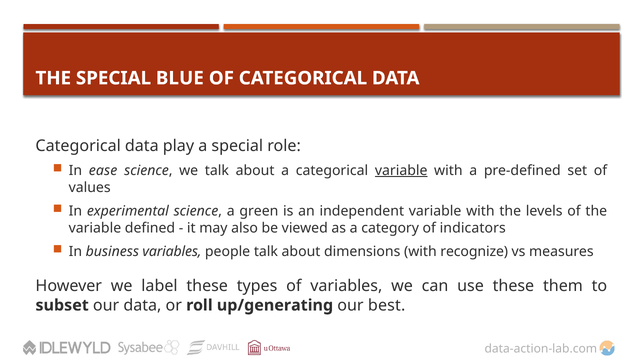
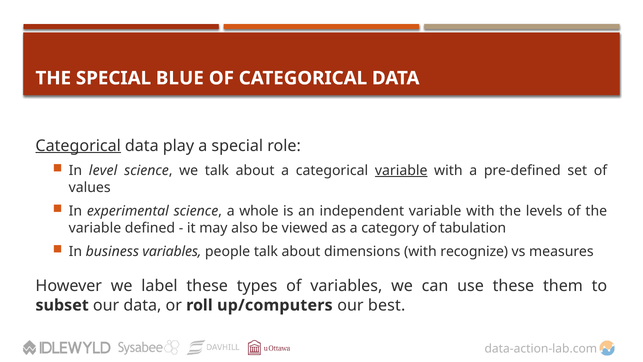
Categorical at (78, 146) underline: none -> present
ease: ease -> level
green: green -> whole
indicators: indicators -> tabulation
up/generating: up/generating -> up/computers
